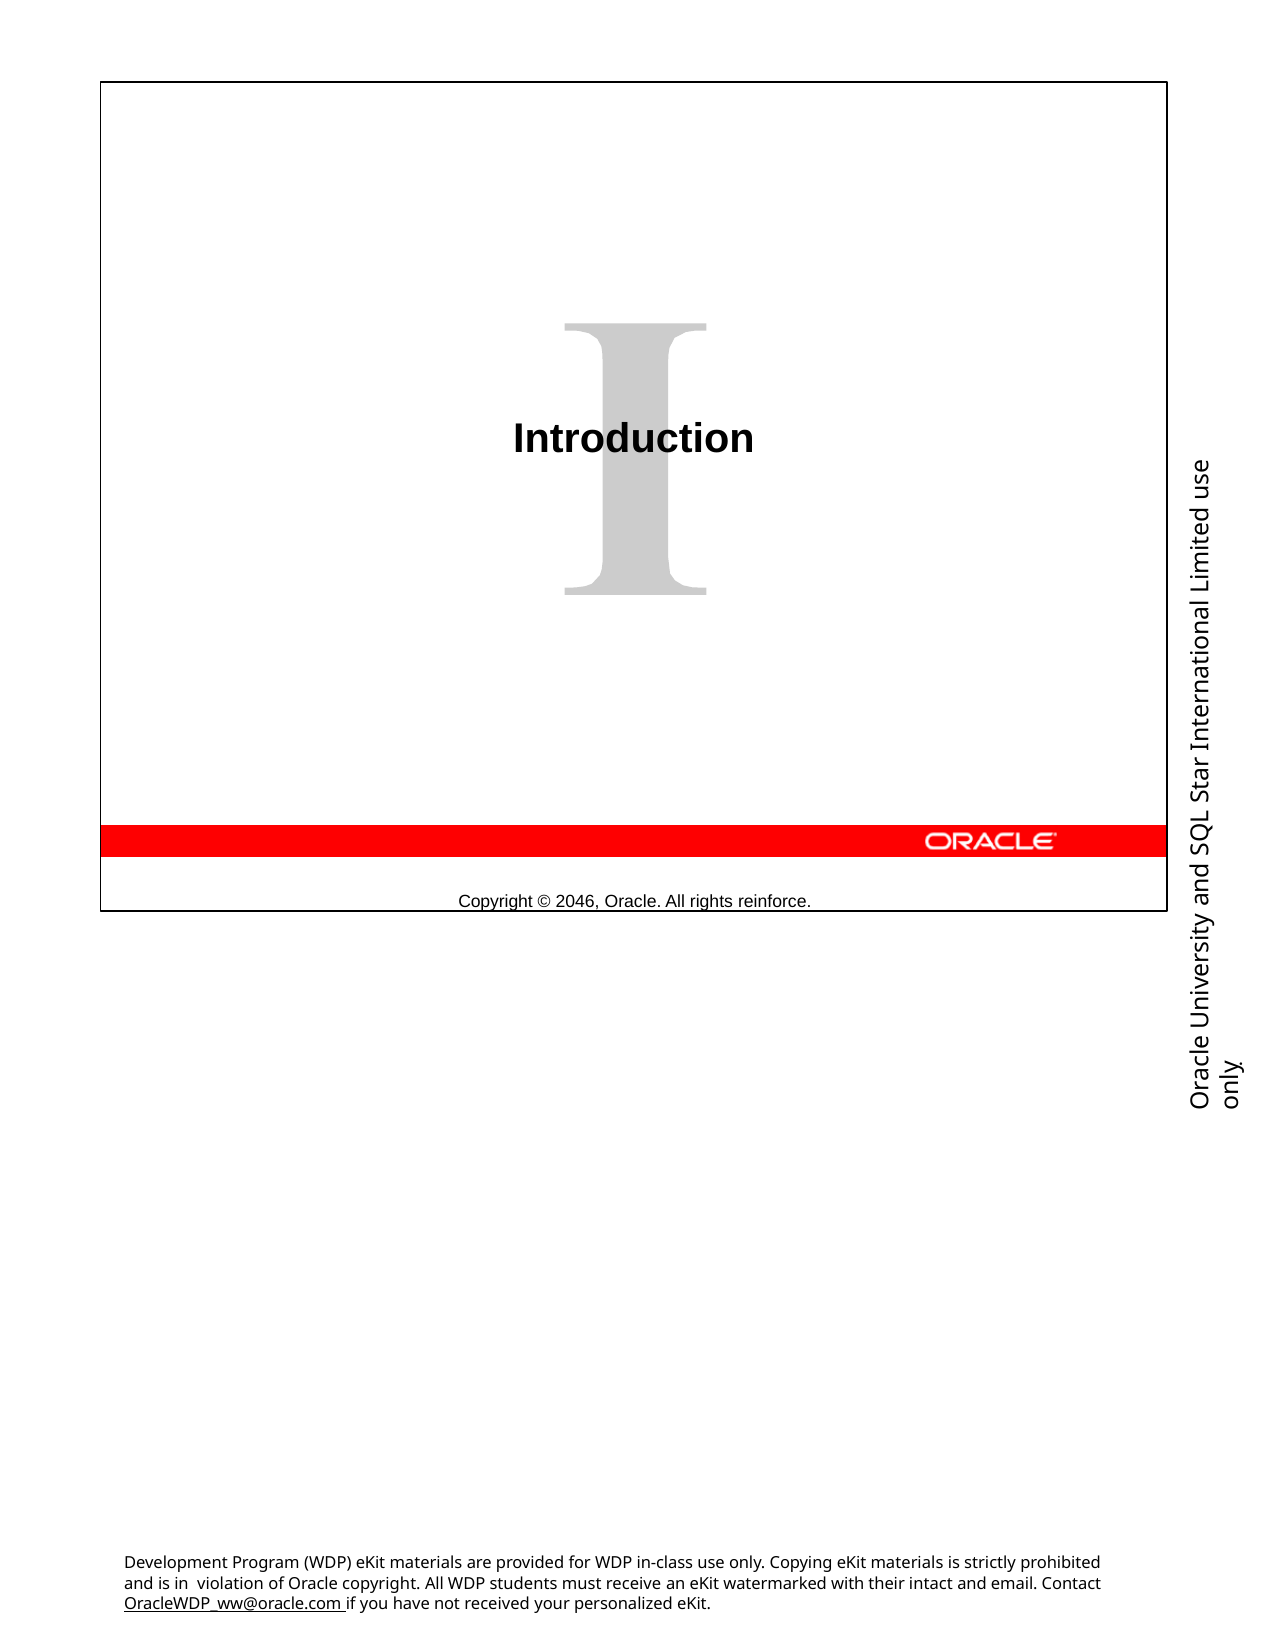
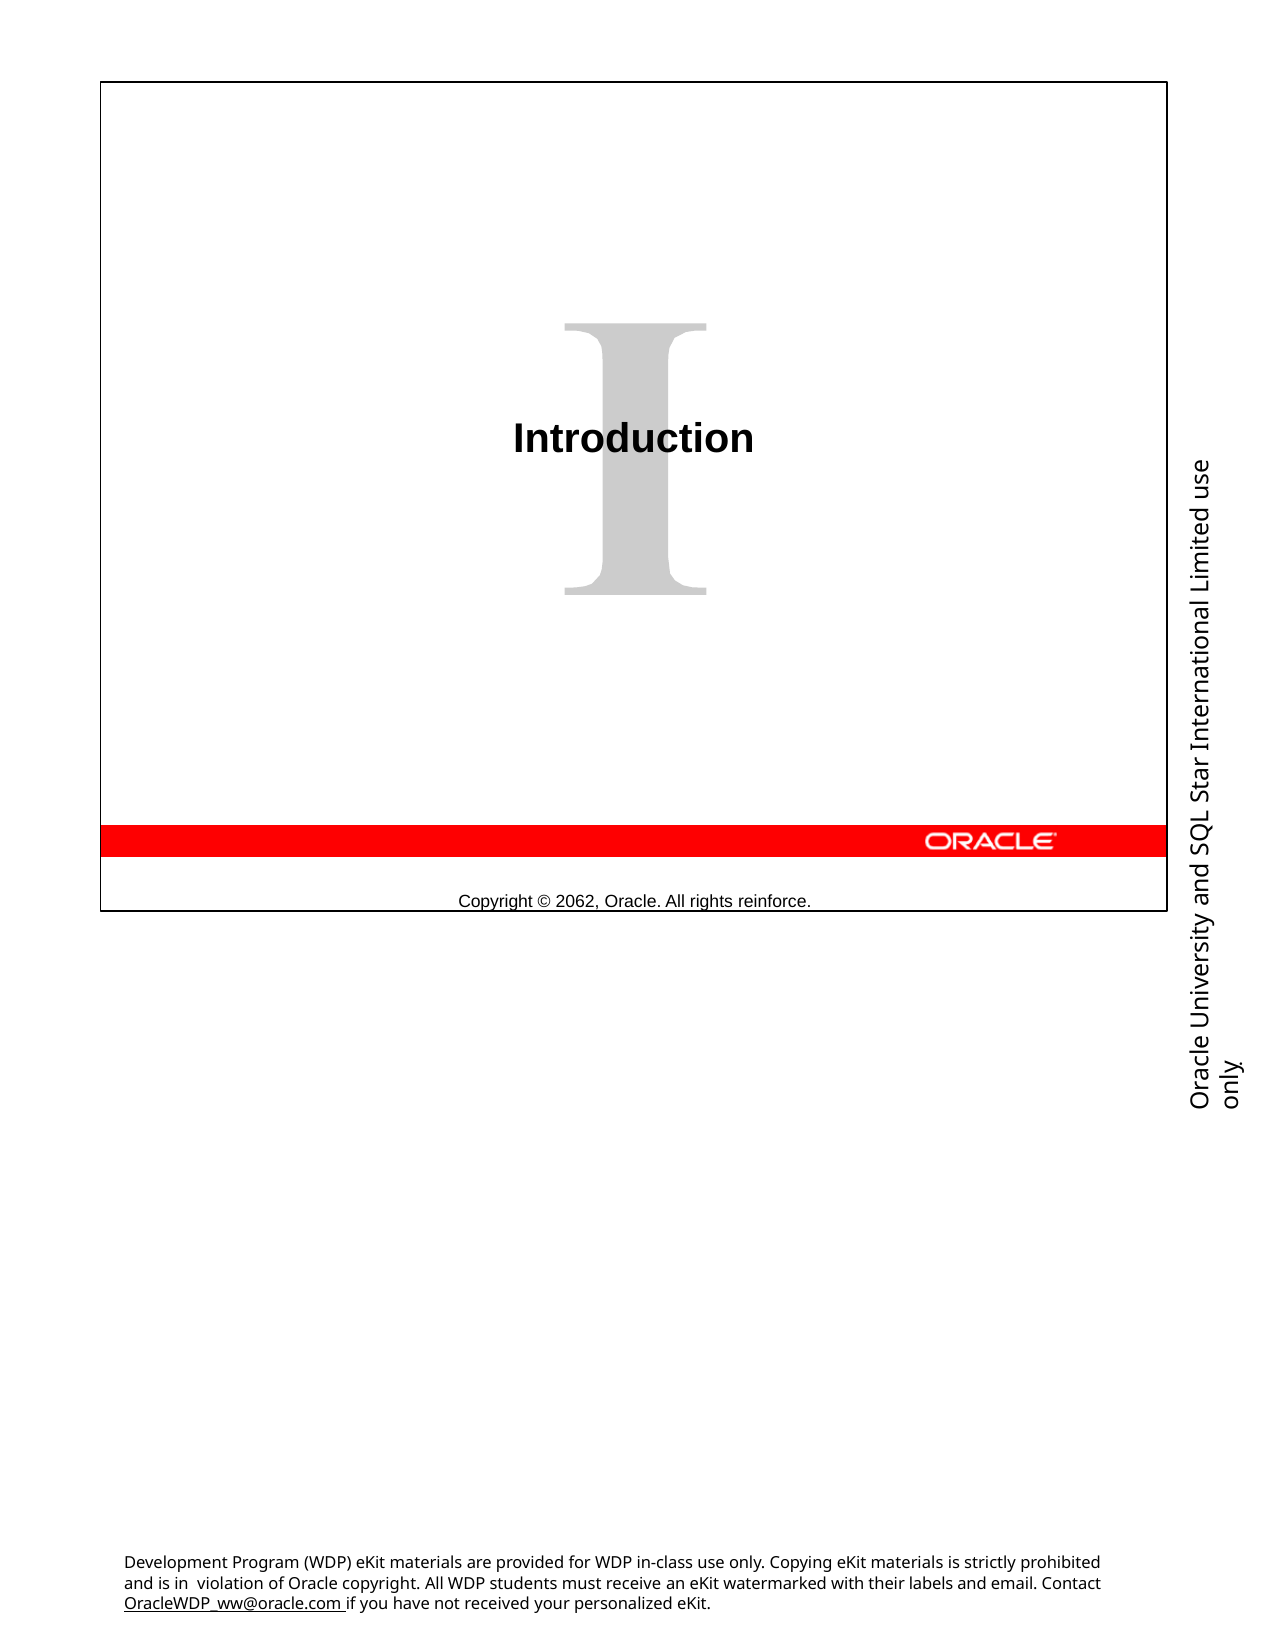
2046: 2046 -> 2062
intact: intact -> labels
